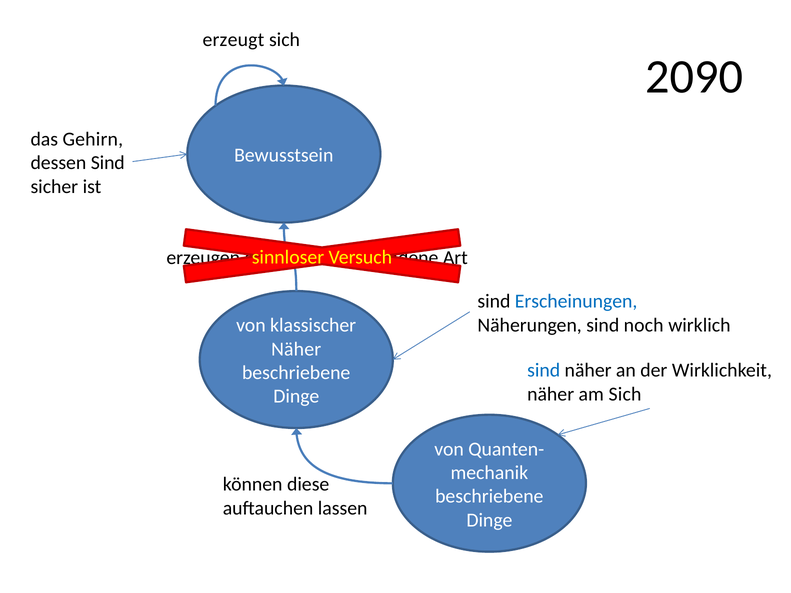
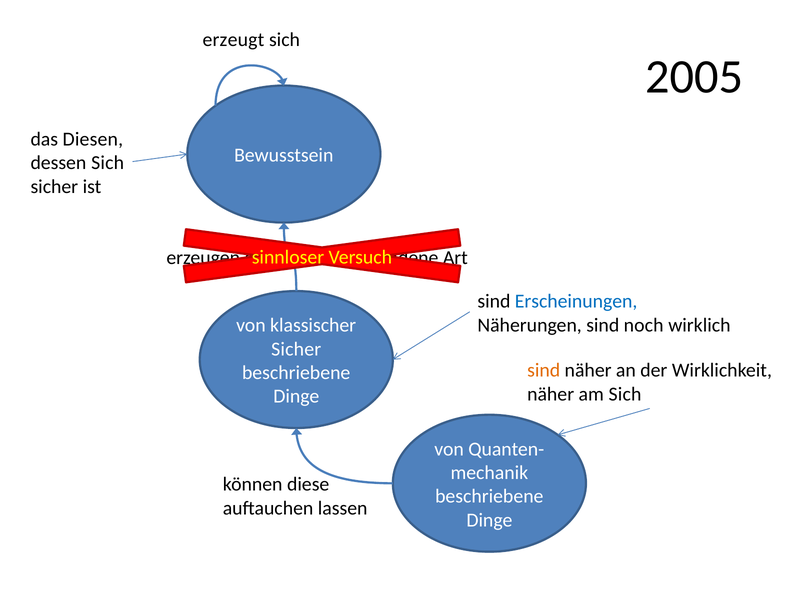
2090: 2090 -> 2005
Gehirn: Gehirn -> Diesen
dessen Sind: Sind -> Sich
Näher at (296, 349): Näher -> Sicher
sind at (544, 371) colour: blue -> orange
